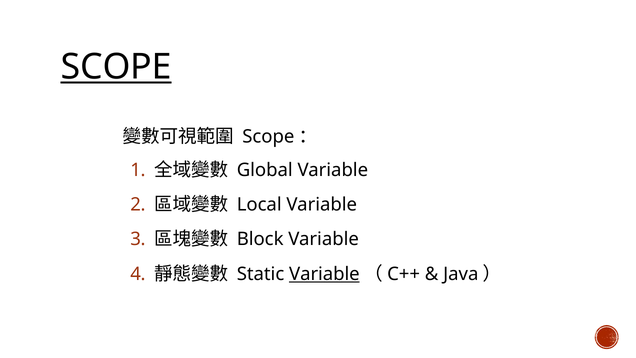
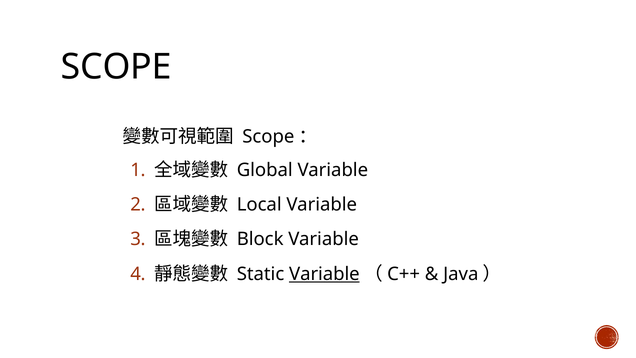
SCOPE at (116, 67) underline: present -> none
